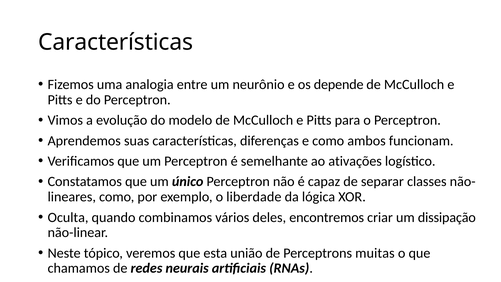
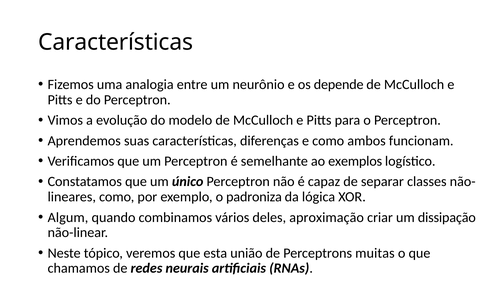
ativações: ativações -> exemplos
liberdade: liberdade -> padroniza
Oculta: Oculta -> Algum
encontremos: encontremos -> aproximação
